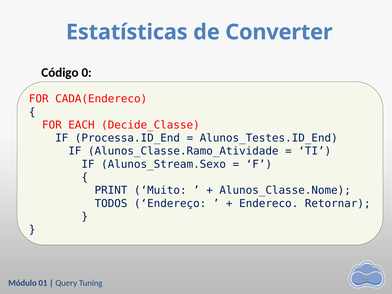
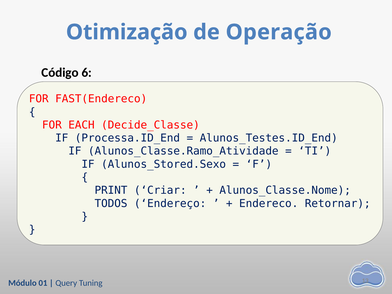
Estatísticas: Estatísticas -> Otimização
Converter: Converter -> Operação
0: 0 -> 6
CADA(Endereco: CADA(Endereco -> FAST(Endereco
Alunos_Stream.Sexo: Alunos_Stream.Sexo -> Alunos_Stored.Sexo
Muito: Muito -> Criar
